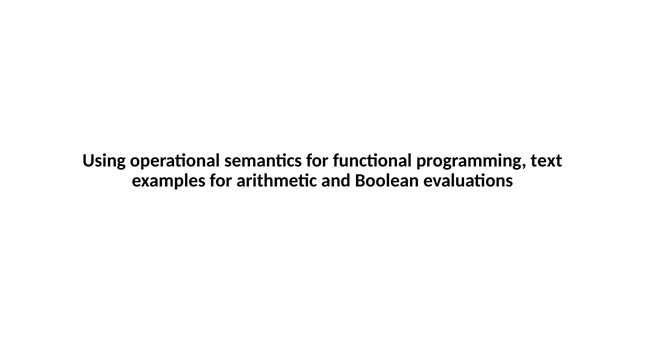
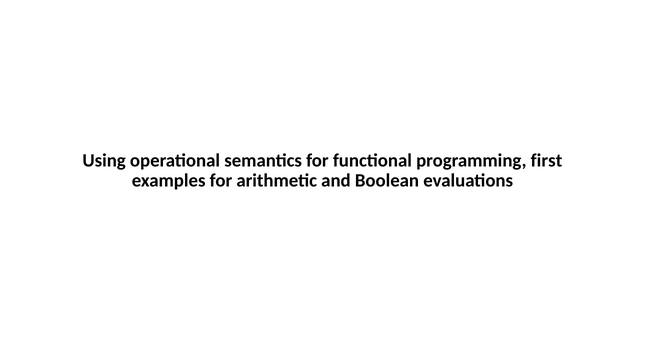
text: text -> first
